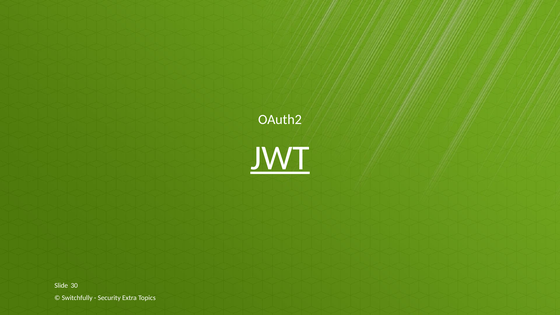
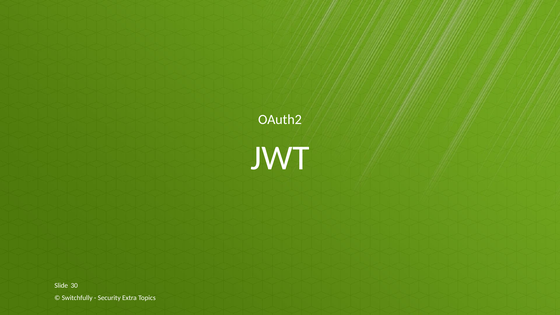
JWT underline: present -> none
